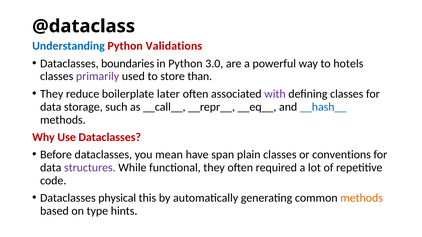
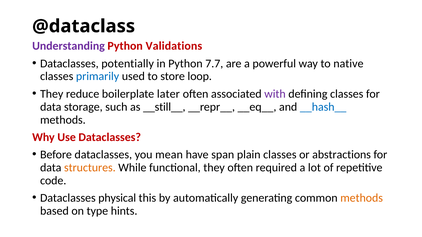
Understanding colour: blue -> purple
boundaries: boundaries -> potentially
3.0: 3.0 -> 7.7
hotels: hotels -> native
primarily colour: purple -> blue
than: than -> loop
__call__: __call__ -> __still__
conventions: conventions -> abstractions
structures colour: purple -> orange
